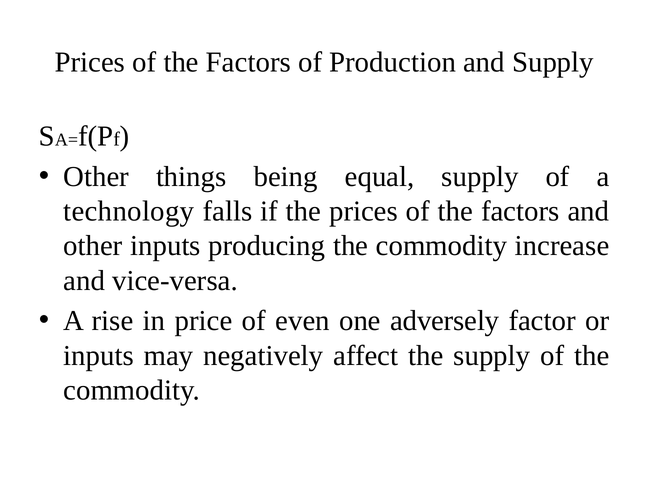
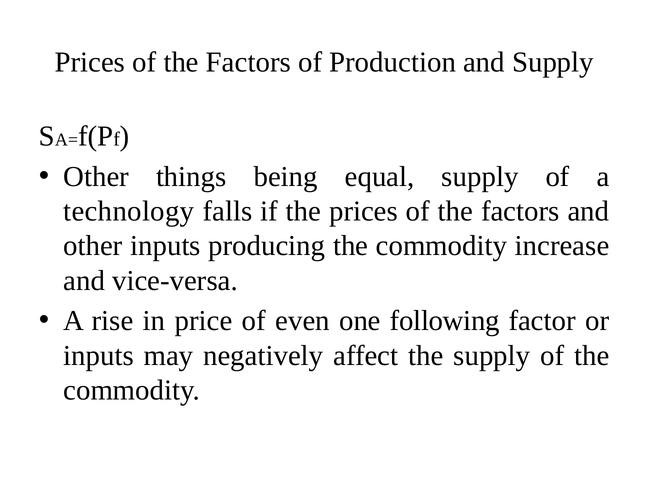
adversely: adversely -> following
